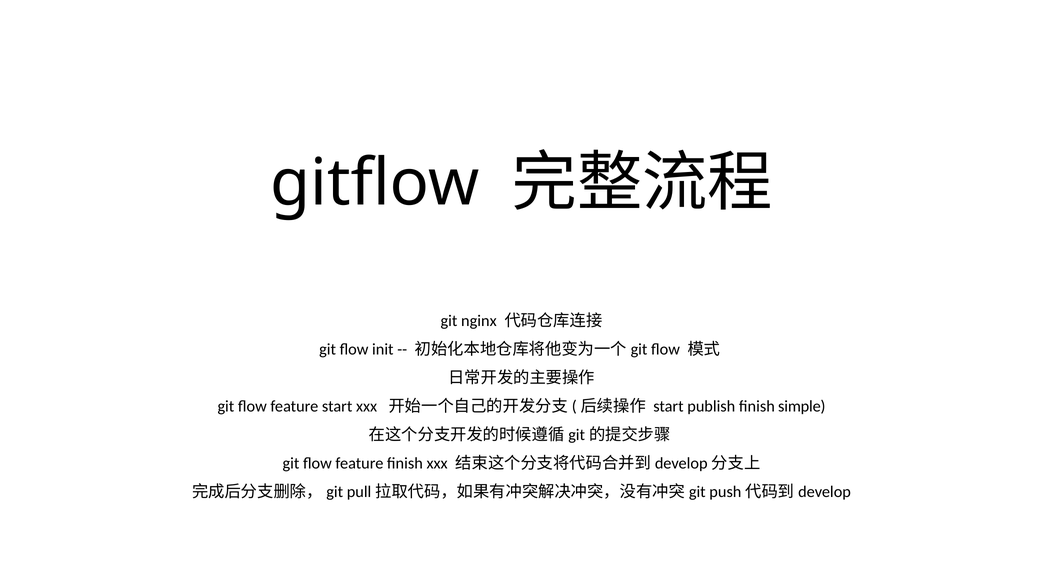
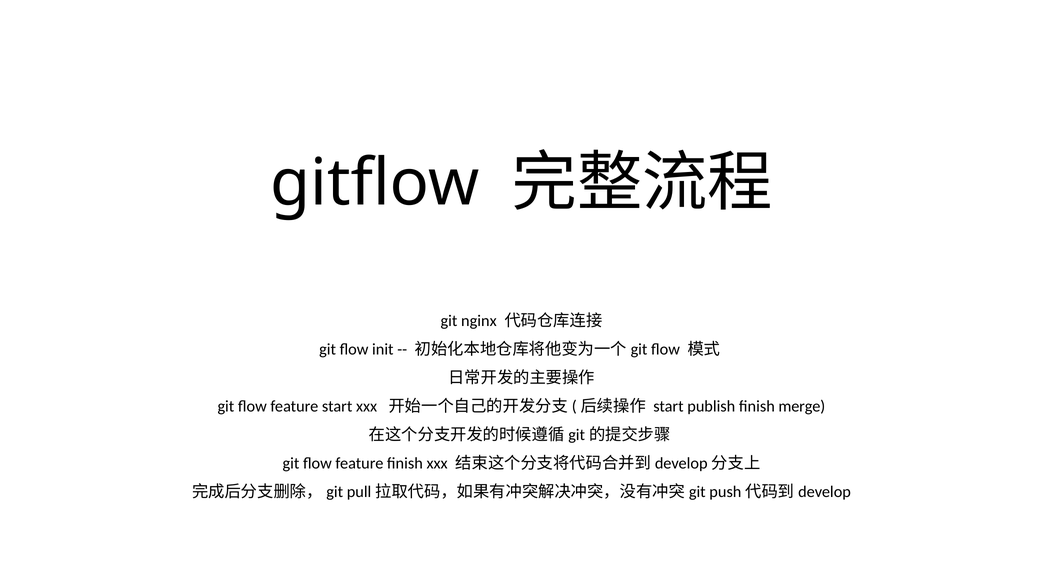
simple: simple -> merge
